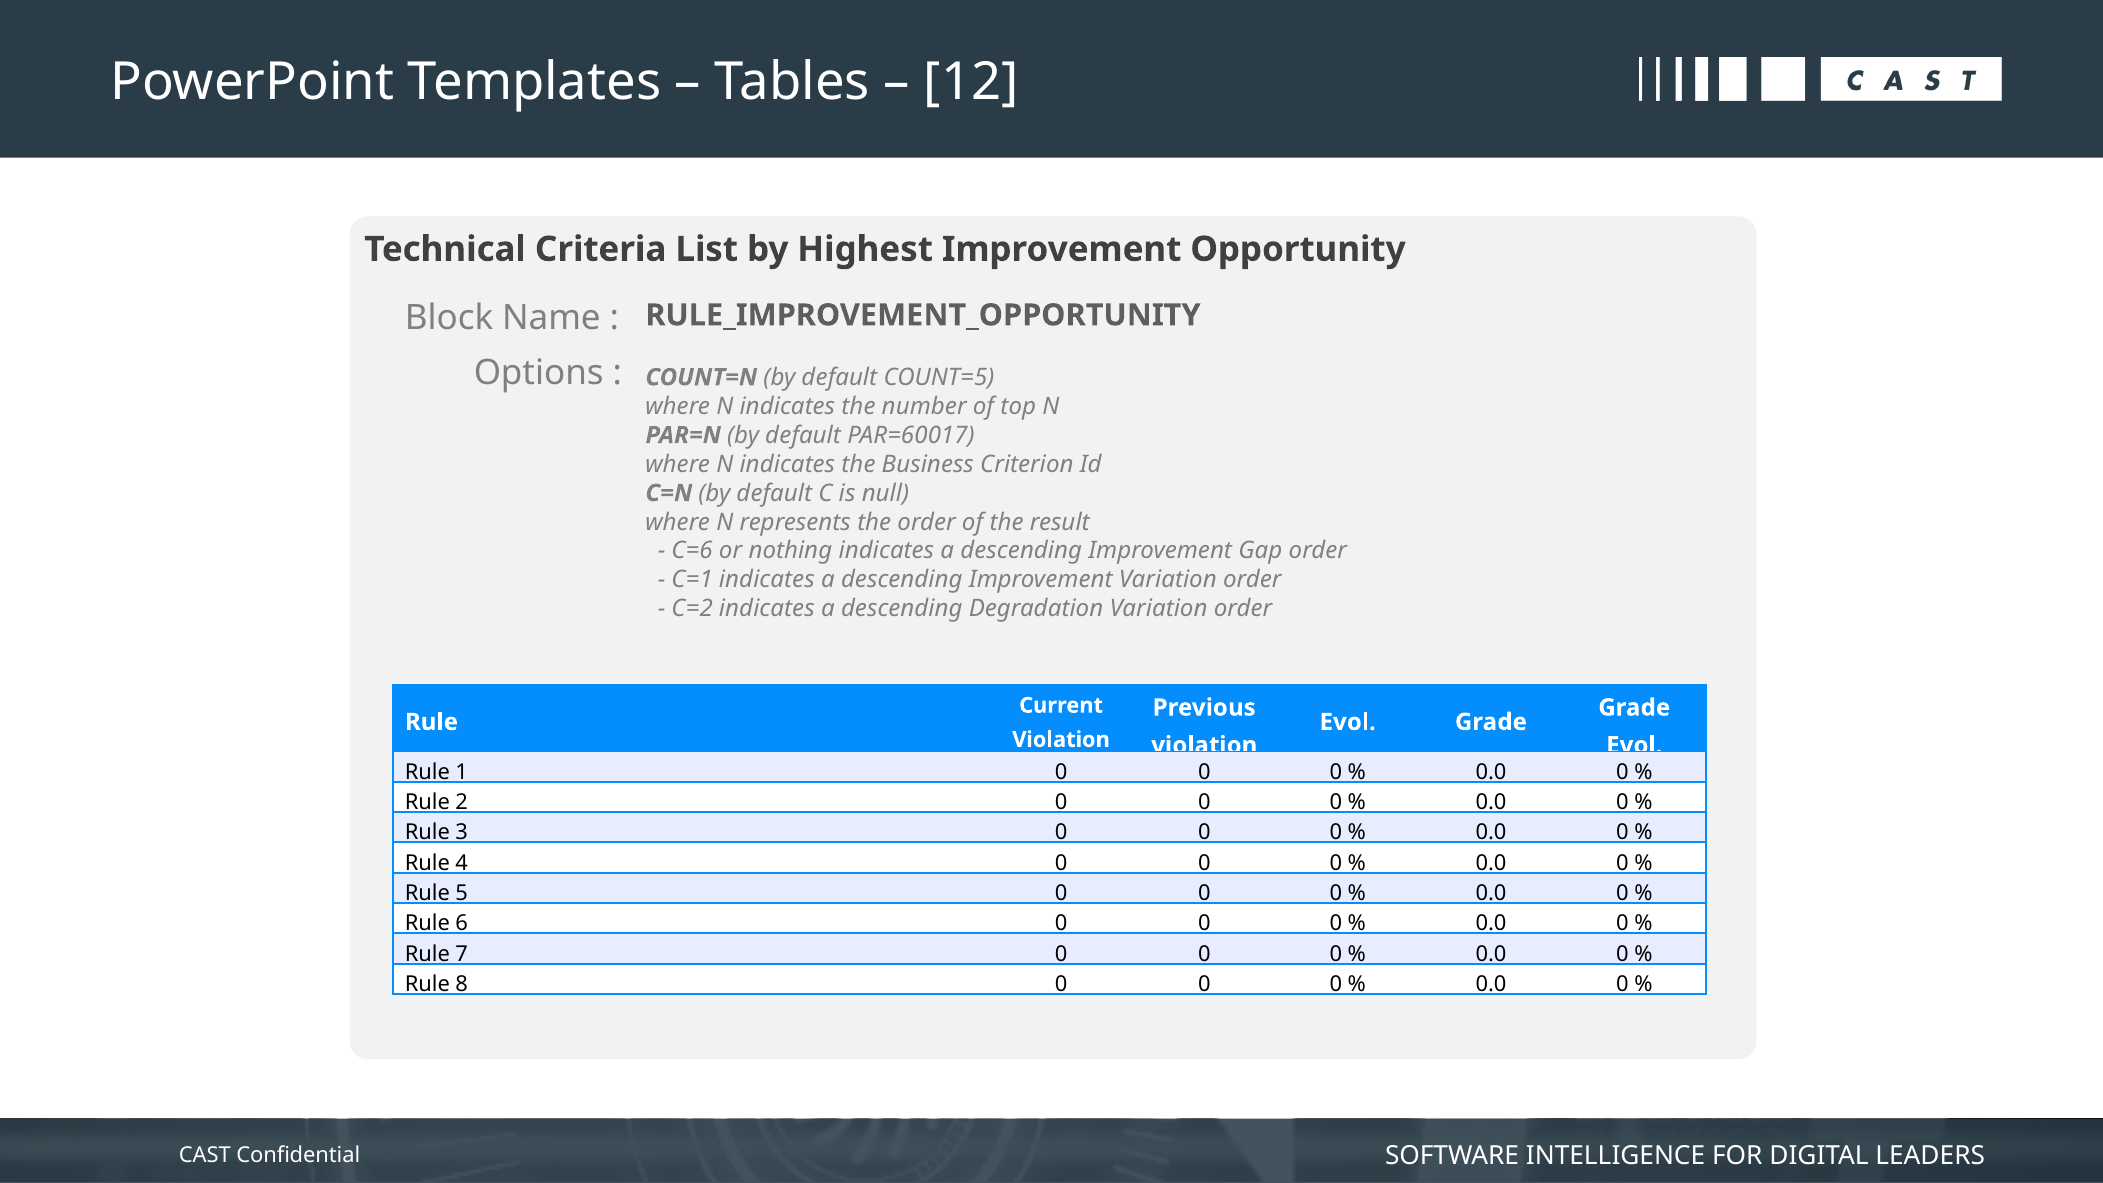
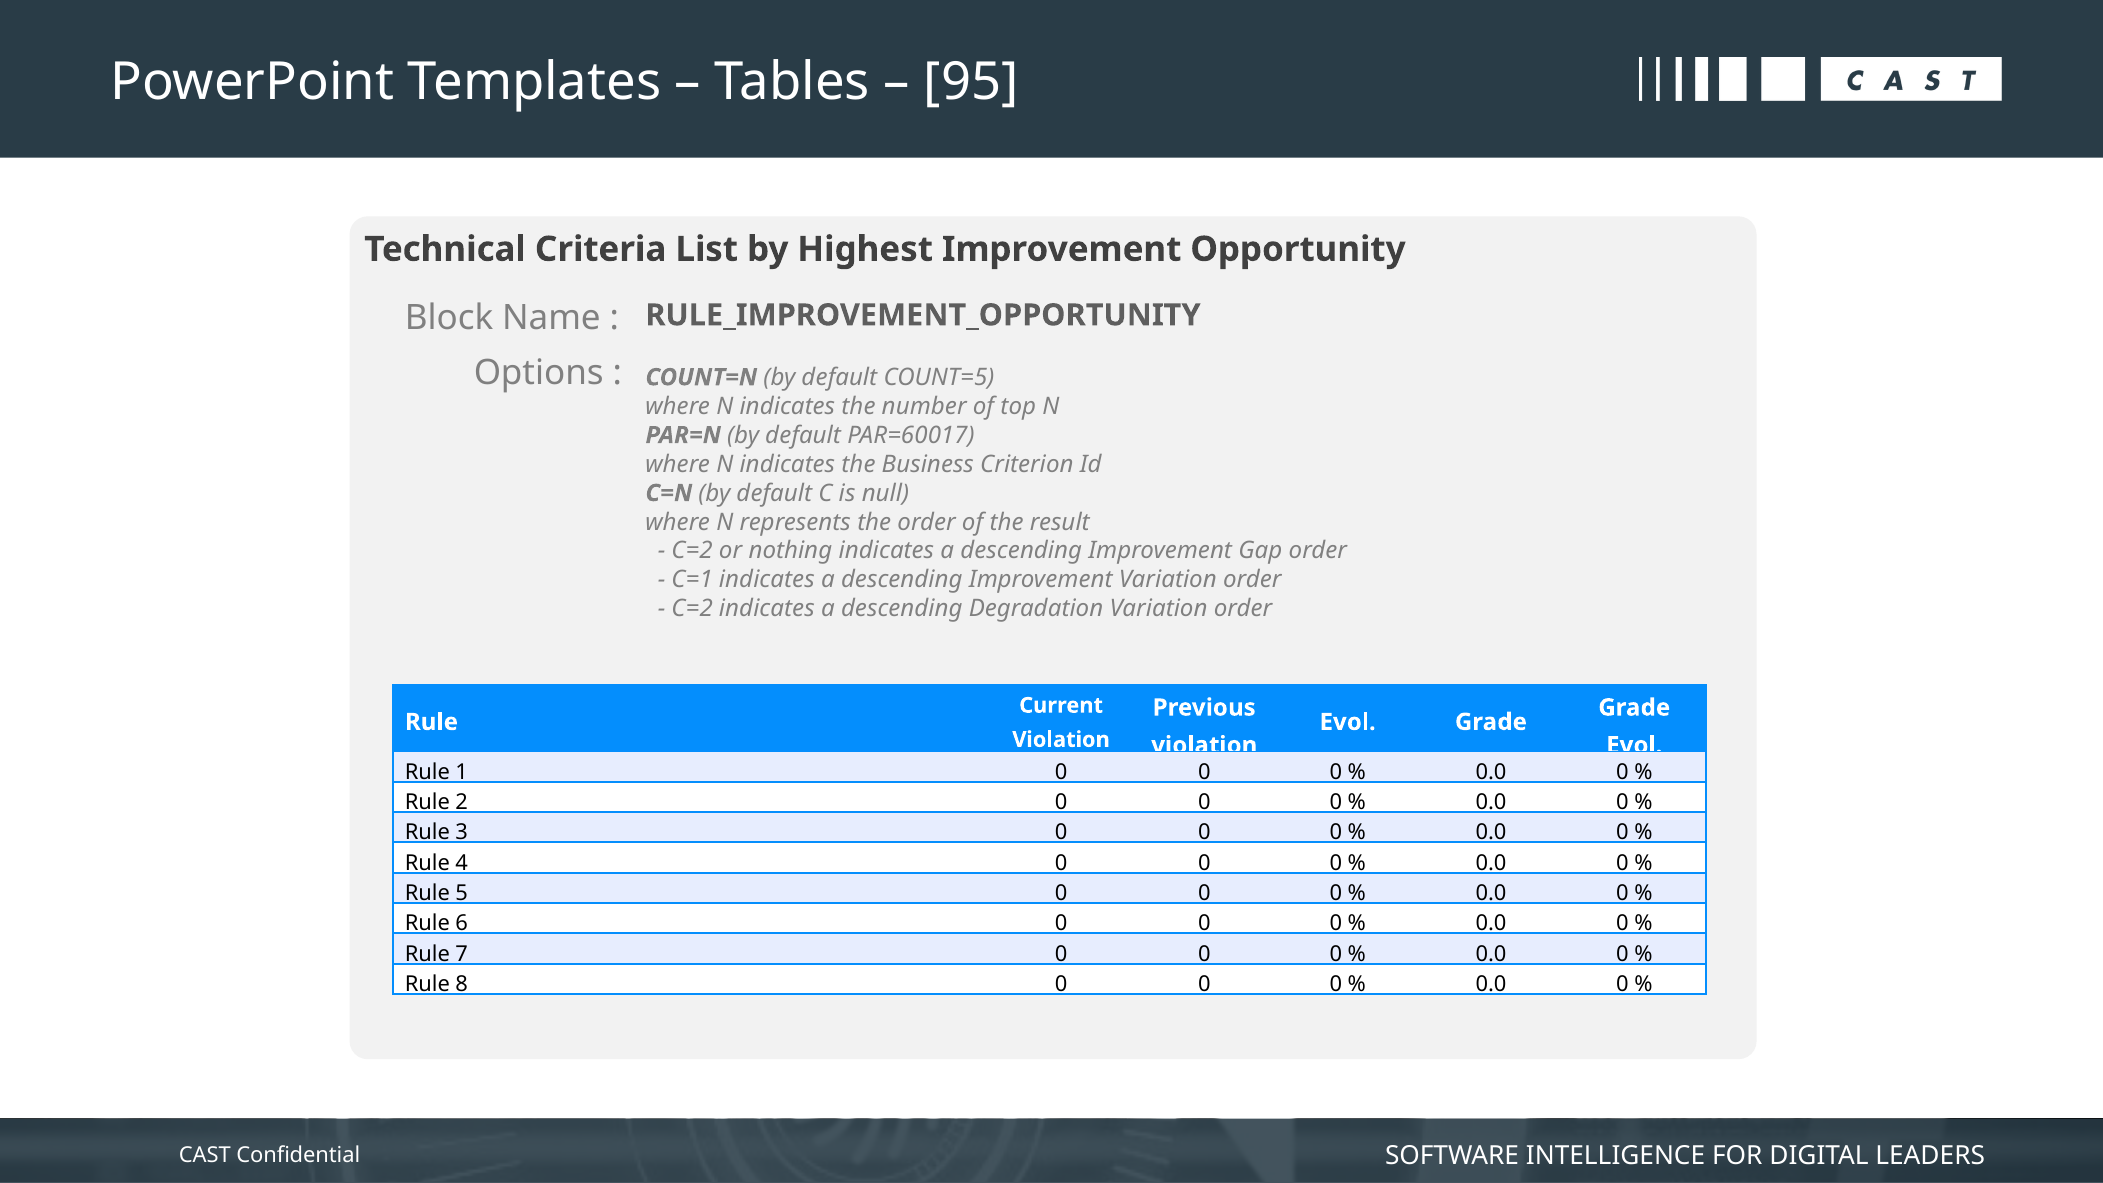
12: 12 -> 95
C=6 at (692, 551): C=6 -> C=2
